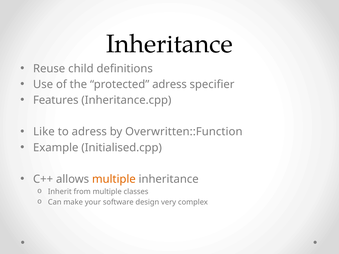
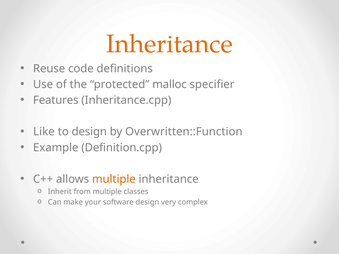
Inheritance at (169, 44) colour: black -> orange
child: child -> code
protected adress: adress -> malloc
to adress: adress -> design
Initialised.cpp: Initialised.cpp -> Definition.cpp
